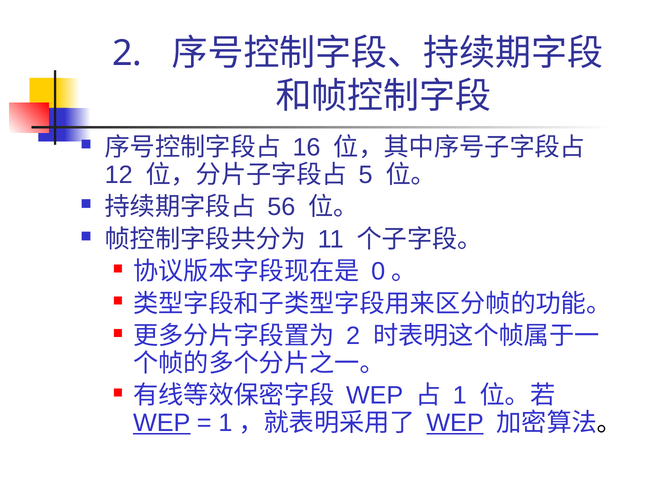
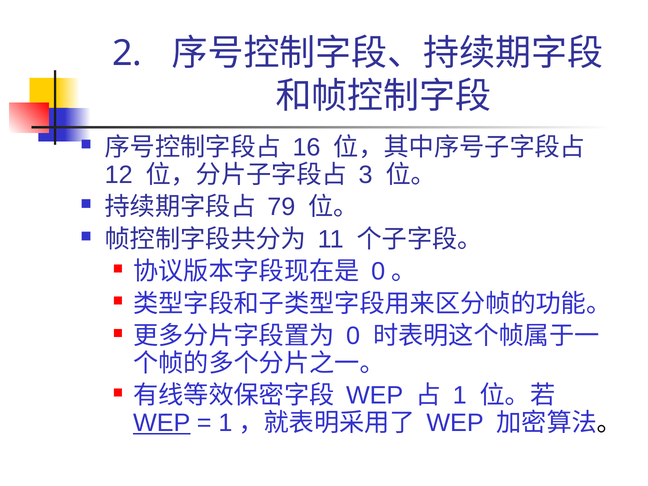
5: 5 -> 3
56: 56 -> 79
2 at (353, 336): 2 -> 0
WEP at (455, 423) underline: present -> none
